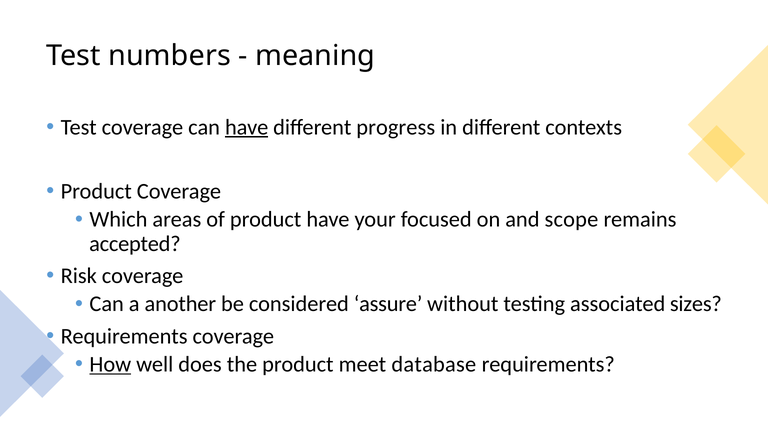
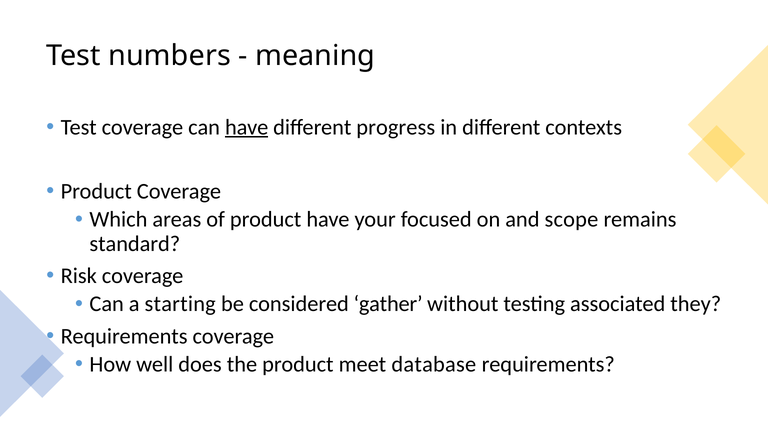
accepted: accepted -> standard
another: another -> starting
assure: assure -> gather
sizes: sizes -> they
How underline: present -> none
